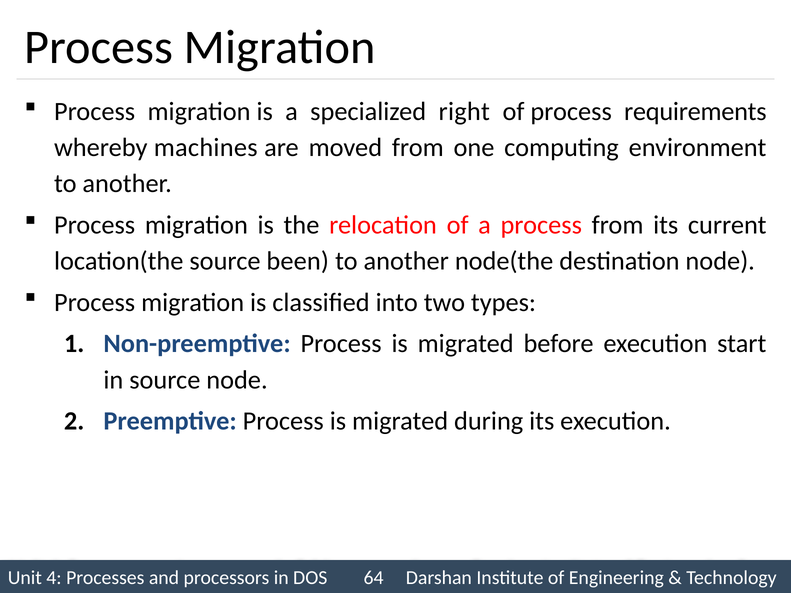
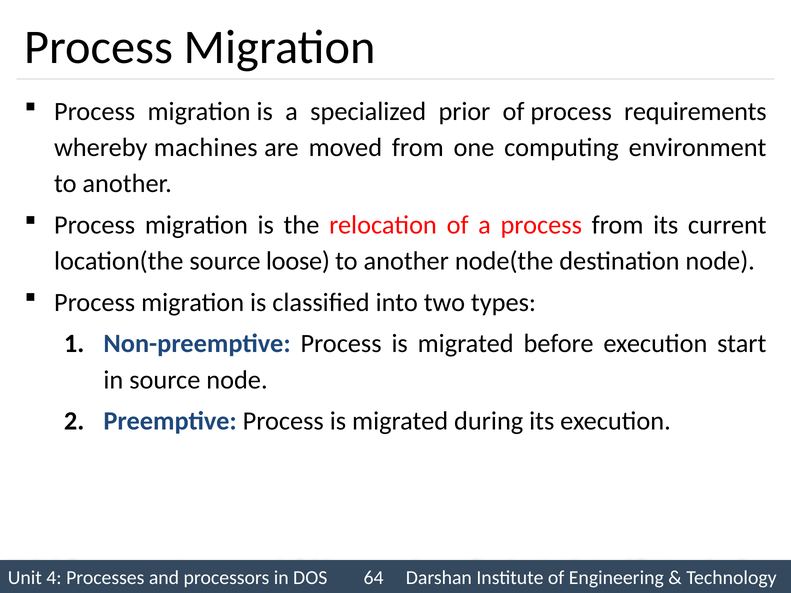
right: right -> prior
been: been -> loose
